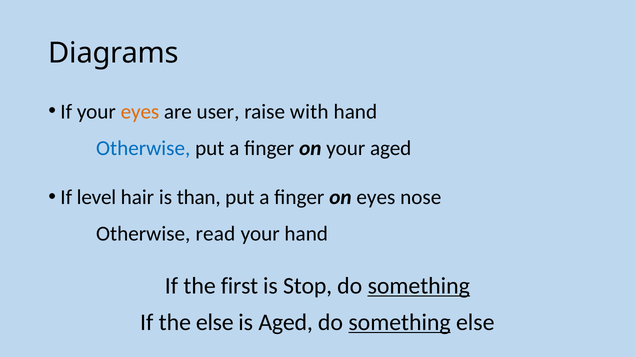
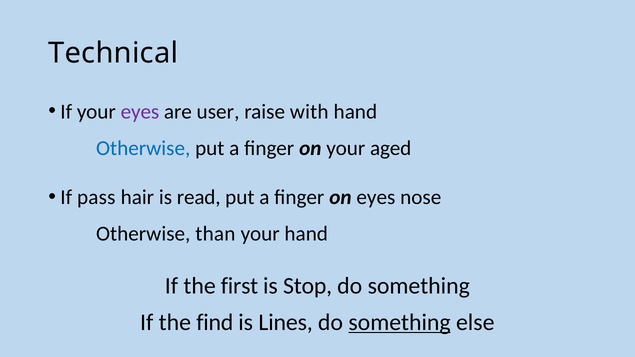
Diagrams: Diagrams -> Technical
eyes at (140, 112) colour: orange -> purple
level: level -> pass
than: than -> read
read: read -> than
something at (419, 286) underline: present -> none
the else: else -> find
is Aged: Aged -> Lines
